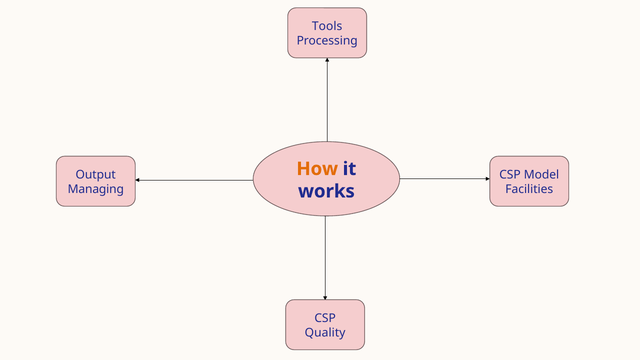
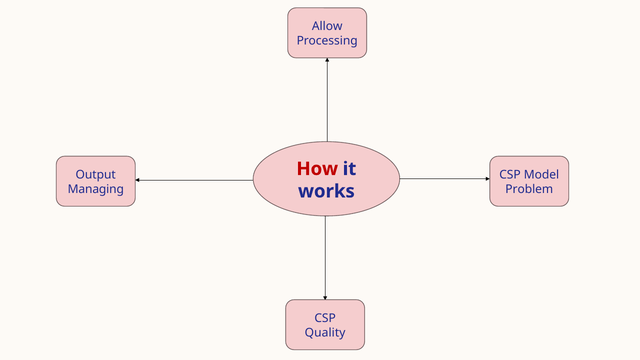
Tools: Tools -> Allow
How colour: orange -> red
Facilities: Facilities -> Problem
